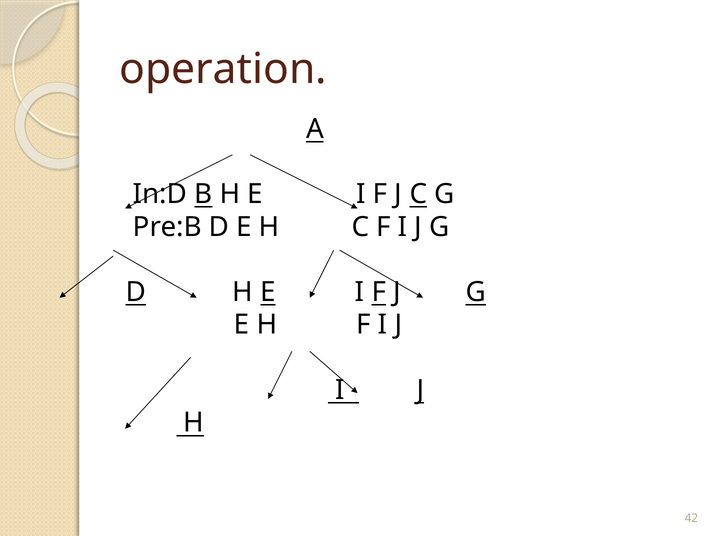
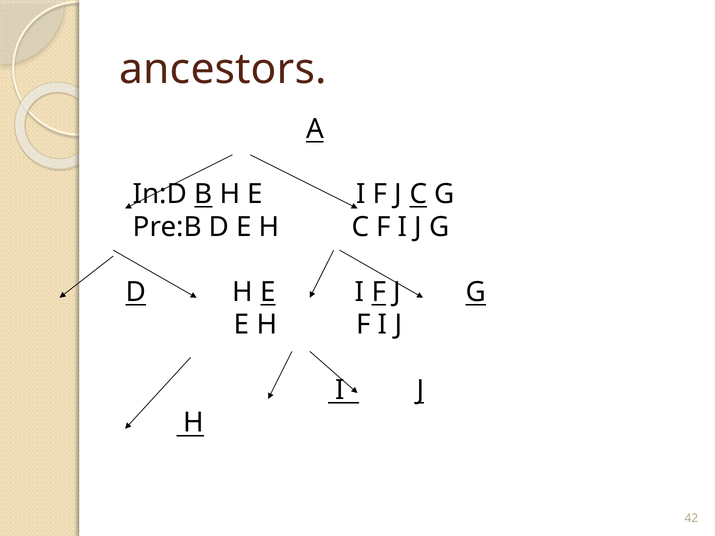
operation: operation -> ancestors
